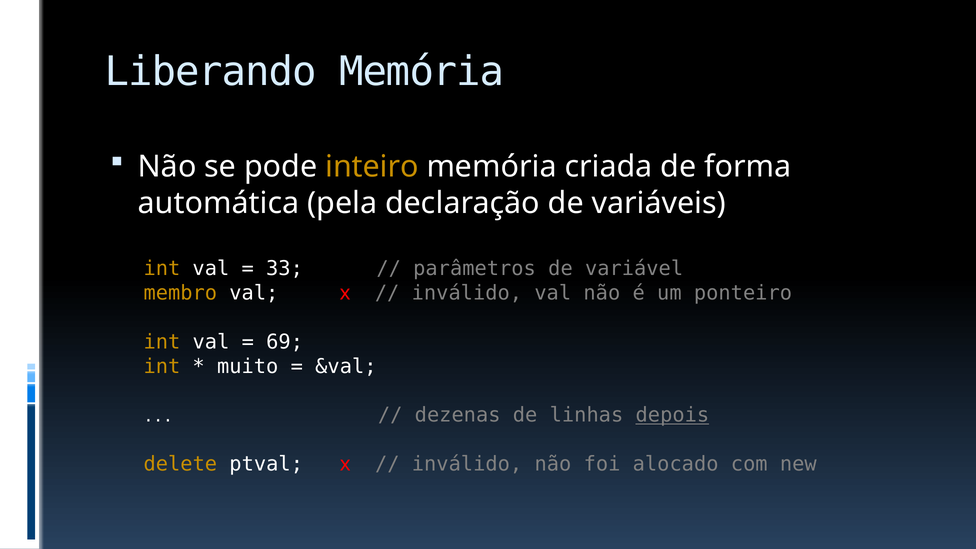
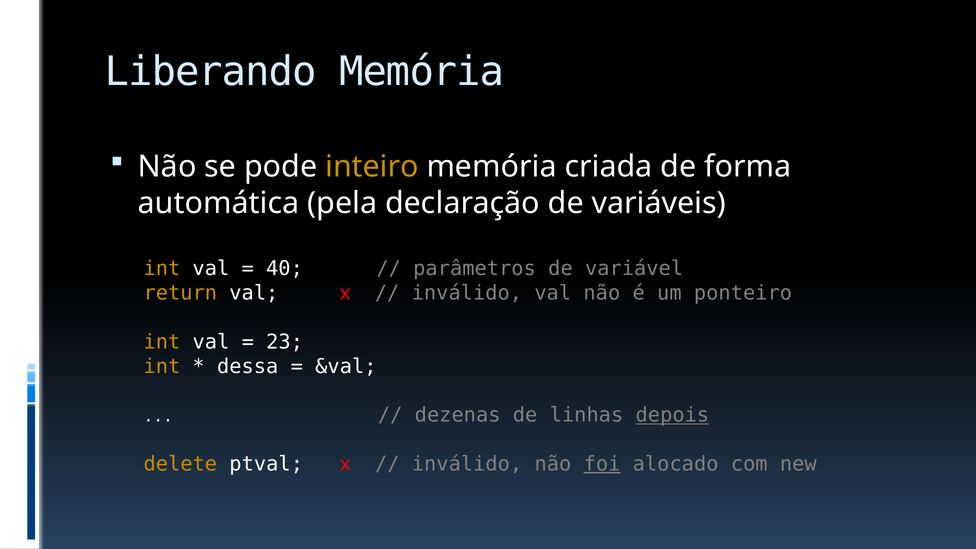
33: 33 -> 40
membro: membro -> return
69: 69 -> 23
muito: muito -> dessa
foi underline: none -> present
